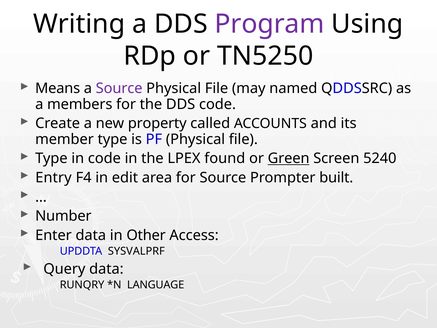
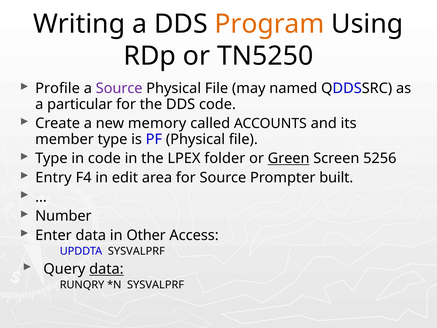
Program colour: purple -> orange
Means: Means -> Profile
members: members -> particular
property: property -> memory
found: found -> folder
5240: 5240 -> 5256
data at (106, 269) underline: none -> present
LANGUAGE at (156, 285): LANGUAGE -> SYSVALPRF
